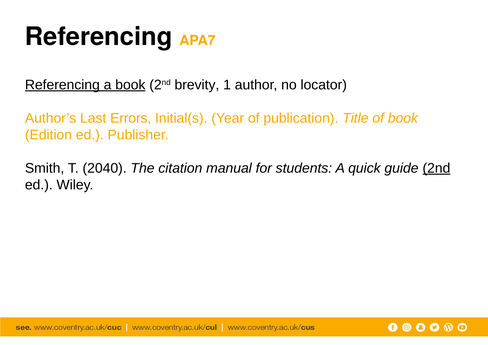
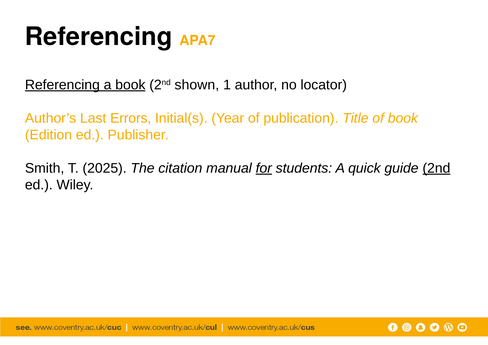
brevity: brevity -> shown
2040: 2040 -> 2025
for underline: none -> present
